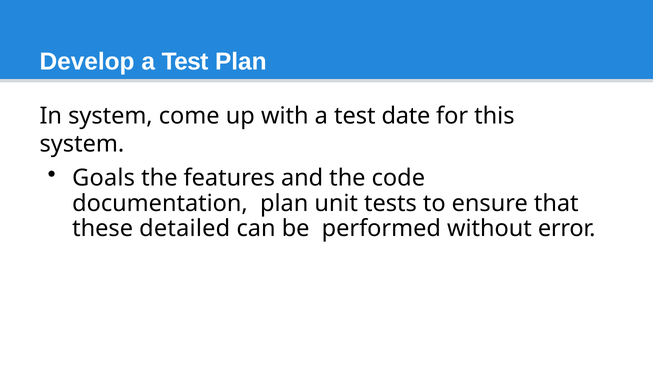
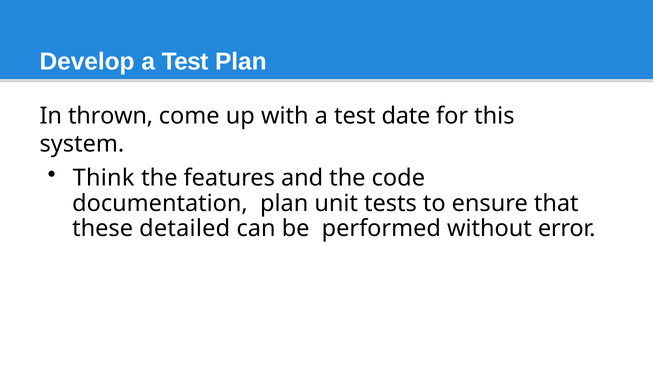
In system: system -> thrown
Goals: Goals -> Think
